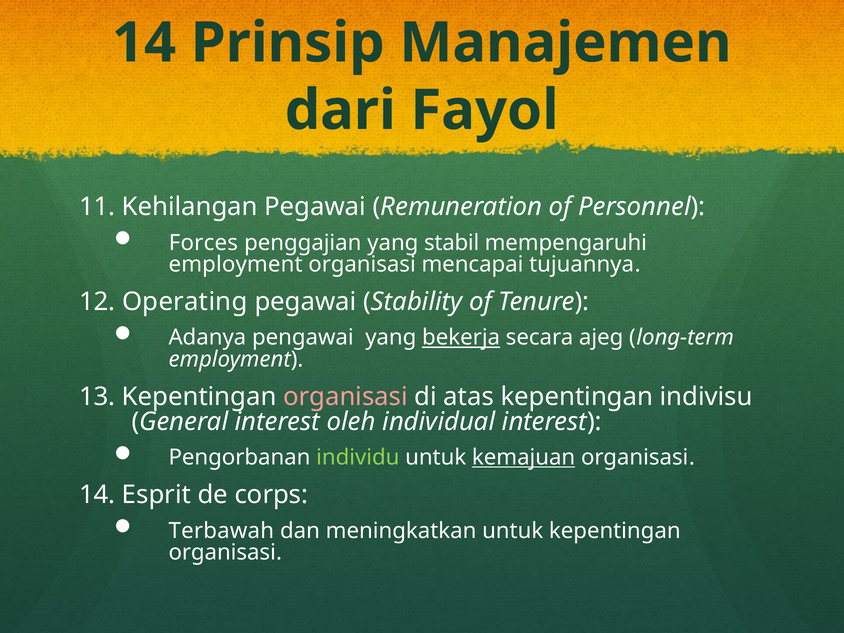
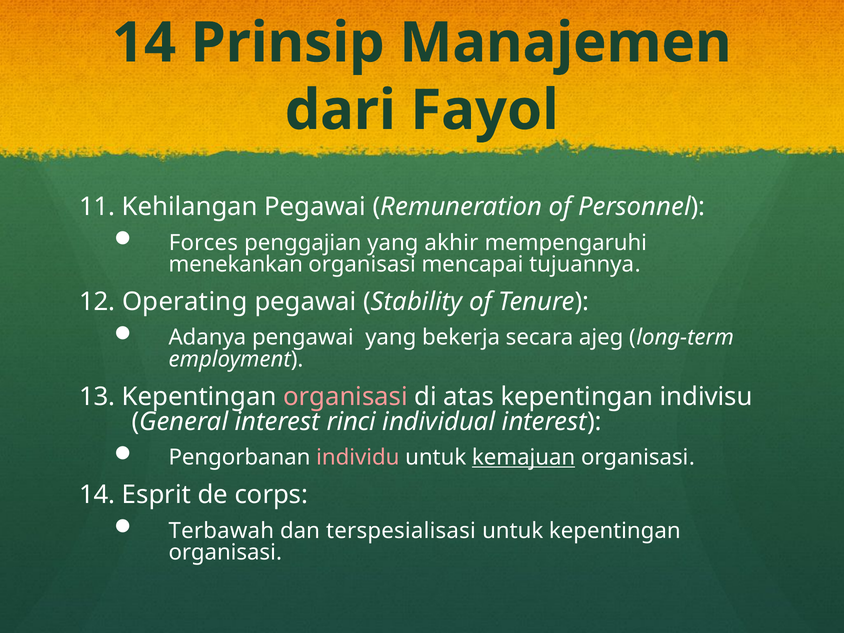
stabil: stabil -> akhir
employment at (236, 264): employment -> menekankan
bekerja underline: present -> none
oleh: oleh -> rinci
individu colour: light green -> pink
meningkatkan: meningkatkan -> terspesialisasi
